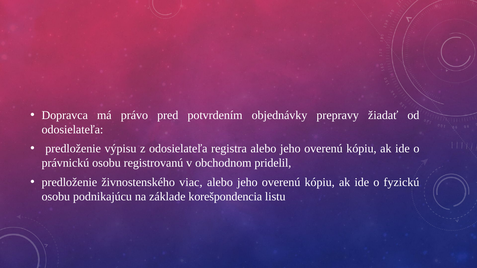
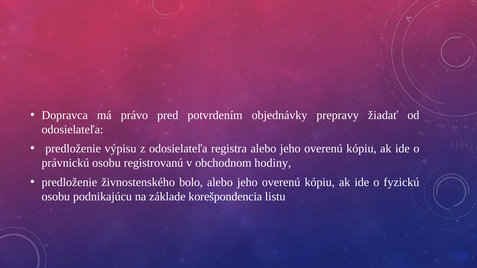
pridelil: pridelil -> hodiny
viac: viac -> bolo
